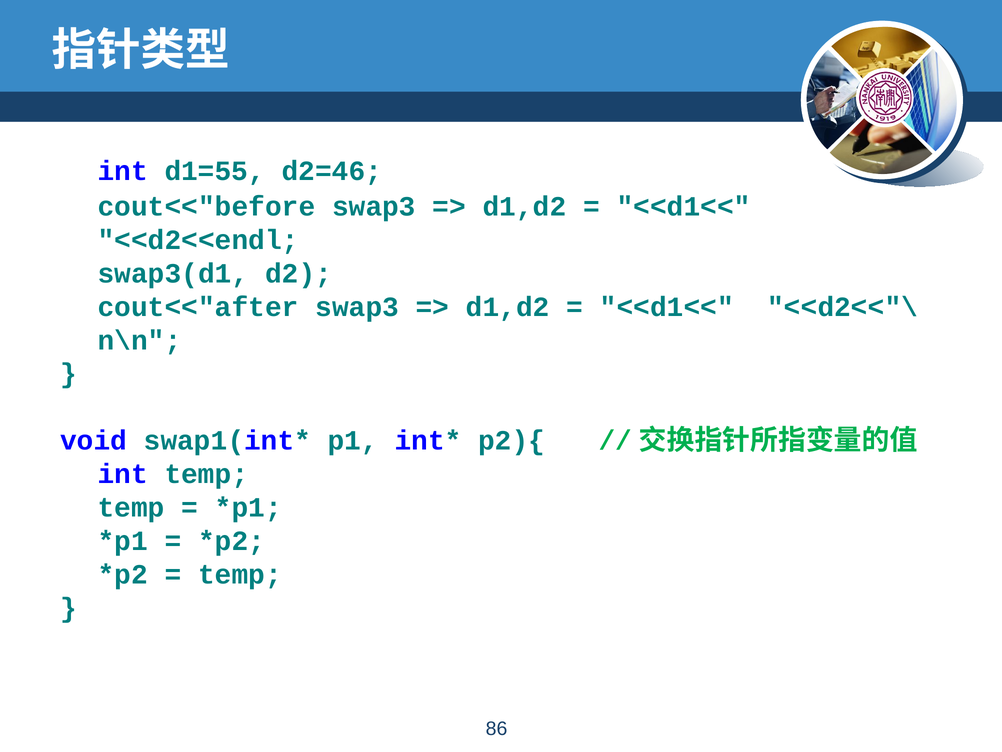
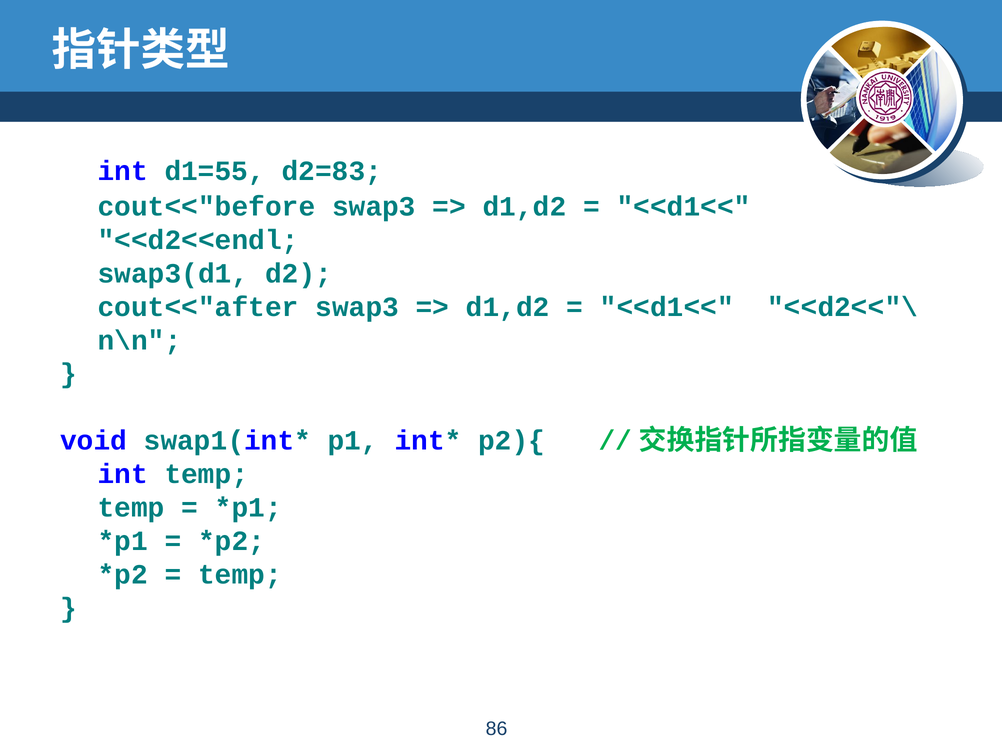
d2=46: d2=46 -> d2=83
